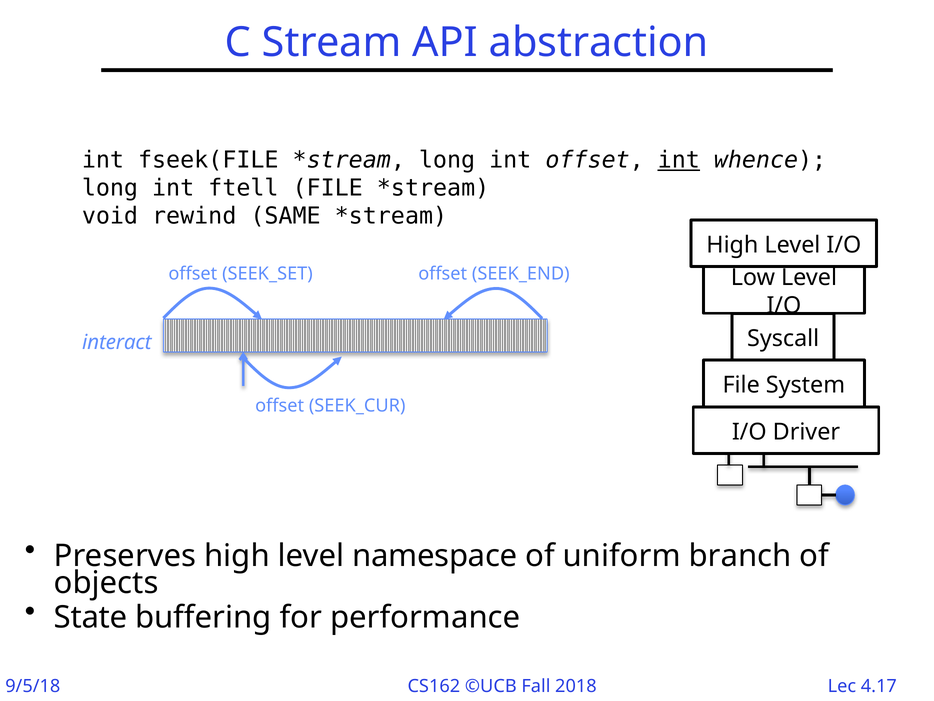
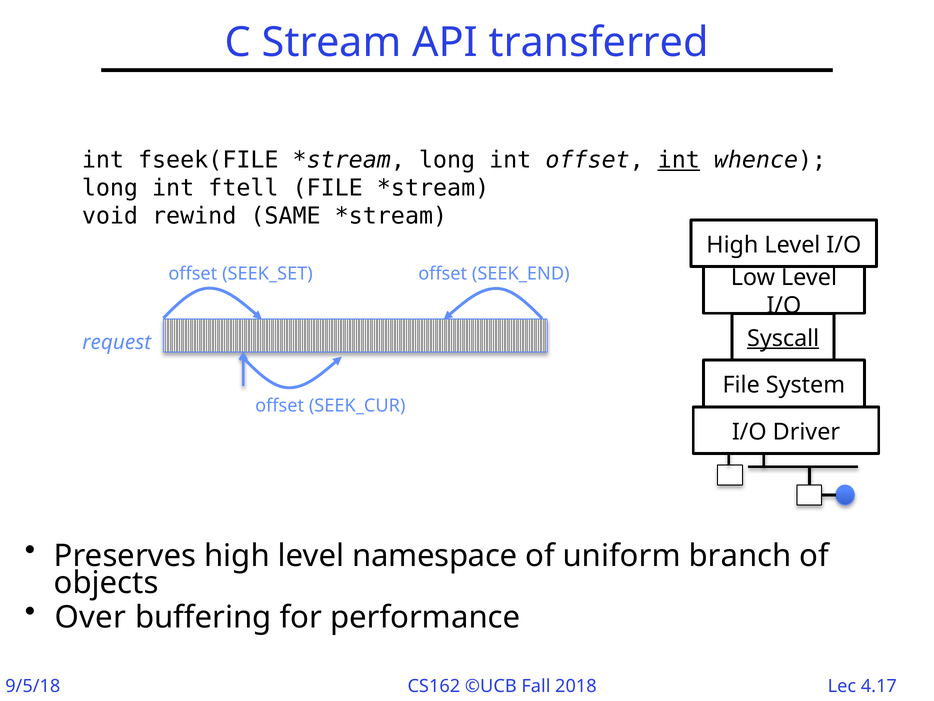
abstraction: abstraction -> transferred
Syscall underline: none -> present
interact: interact -> request
State: State -> Over
